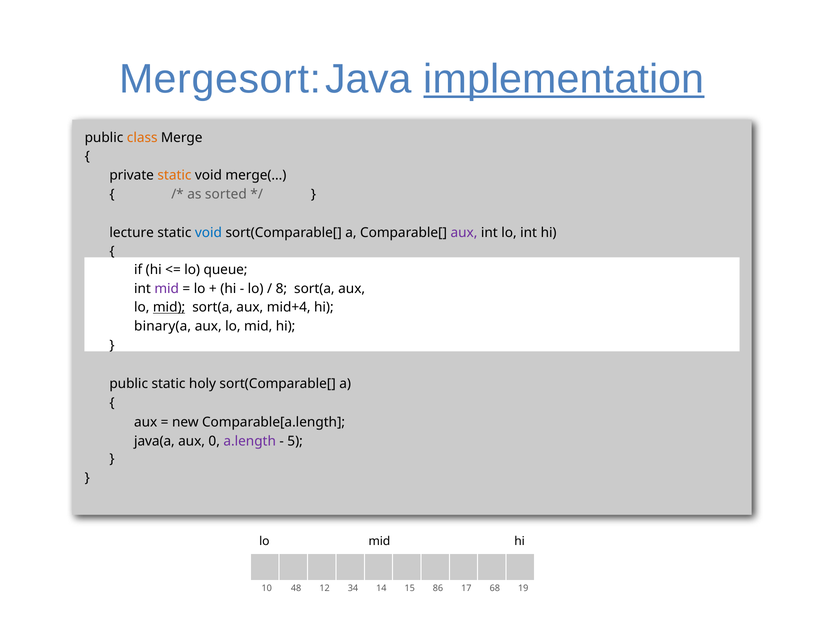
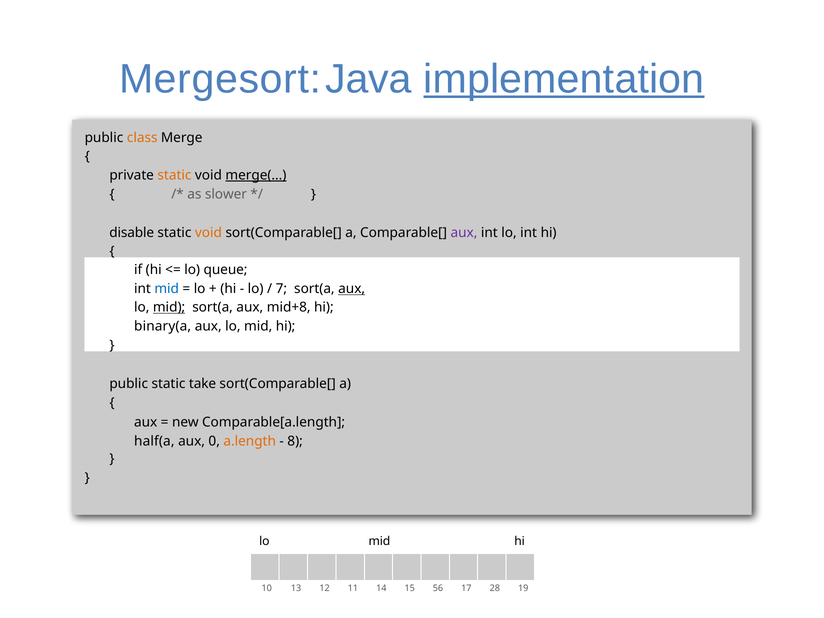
merge( underline: none -> present
sorted: sorted -> slower
lecture: lecture -> disable
void at (208, 233) colour: blue -> orange
mid at (167, 289) colour: purple -> blue
8: 8 -> 7
aux at (352, 289) underline: none -> present
mid+4: mid+4 -> mid+8
holy: holy -> take
java(a: java(a -> half(a
a.length colour: purple -> orange
5: 5 -> 8
48: 48 -> 13
34: 34 -> 11
86: 86 -> 56
68: 68 -> 28
